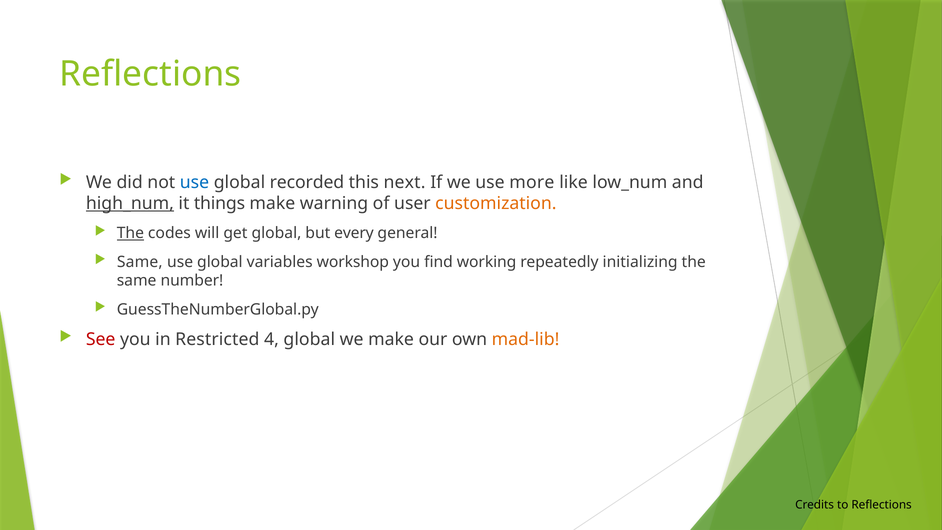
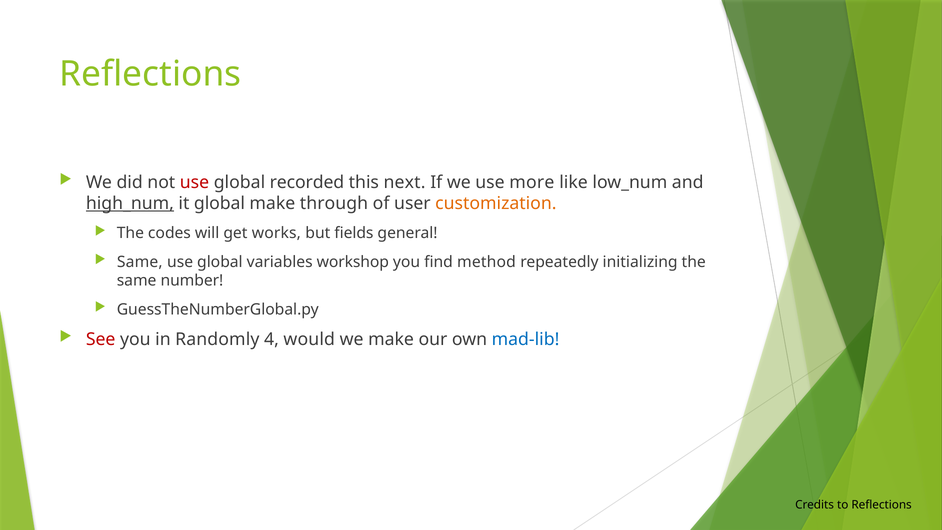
use at (194, 182) colour: blue -> red
it things: things -> global
warning: warning -> through
The at (130, 233) underline: present -> none
get global: global -> works
every: every -> fields
working: working -> method
Restricted: Restricted -> Randomly
4 global: global -> would
mad-lib colour: orange -> blue
